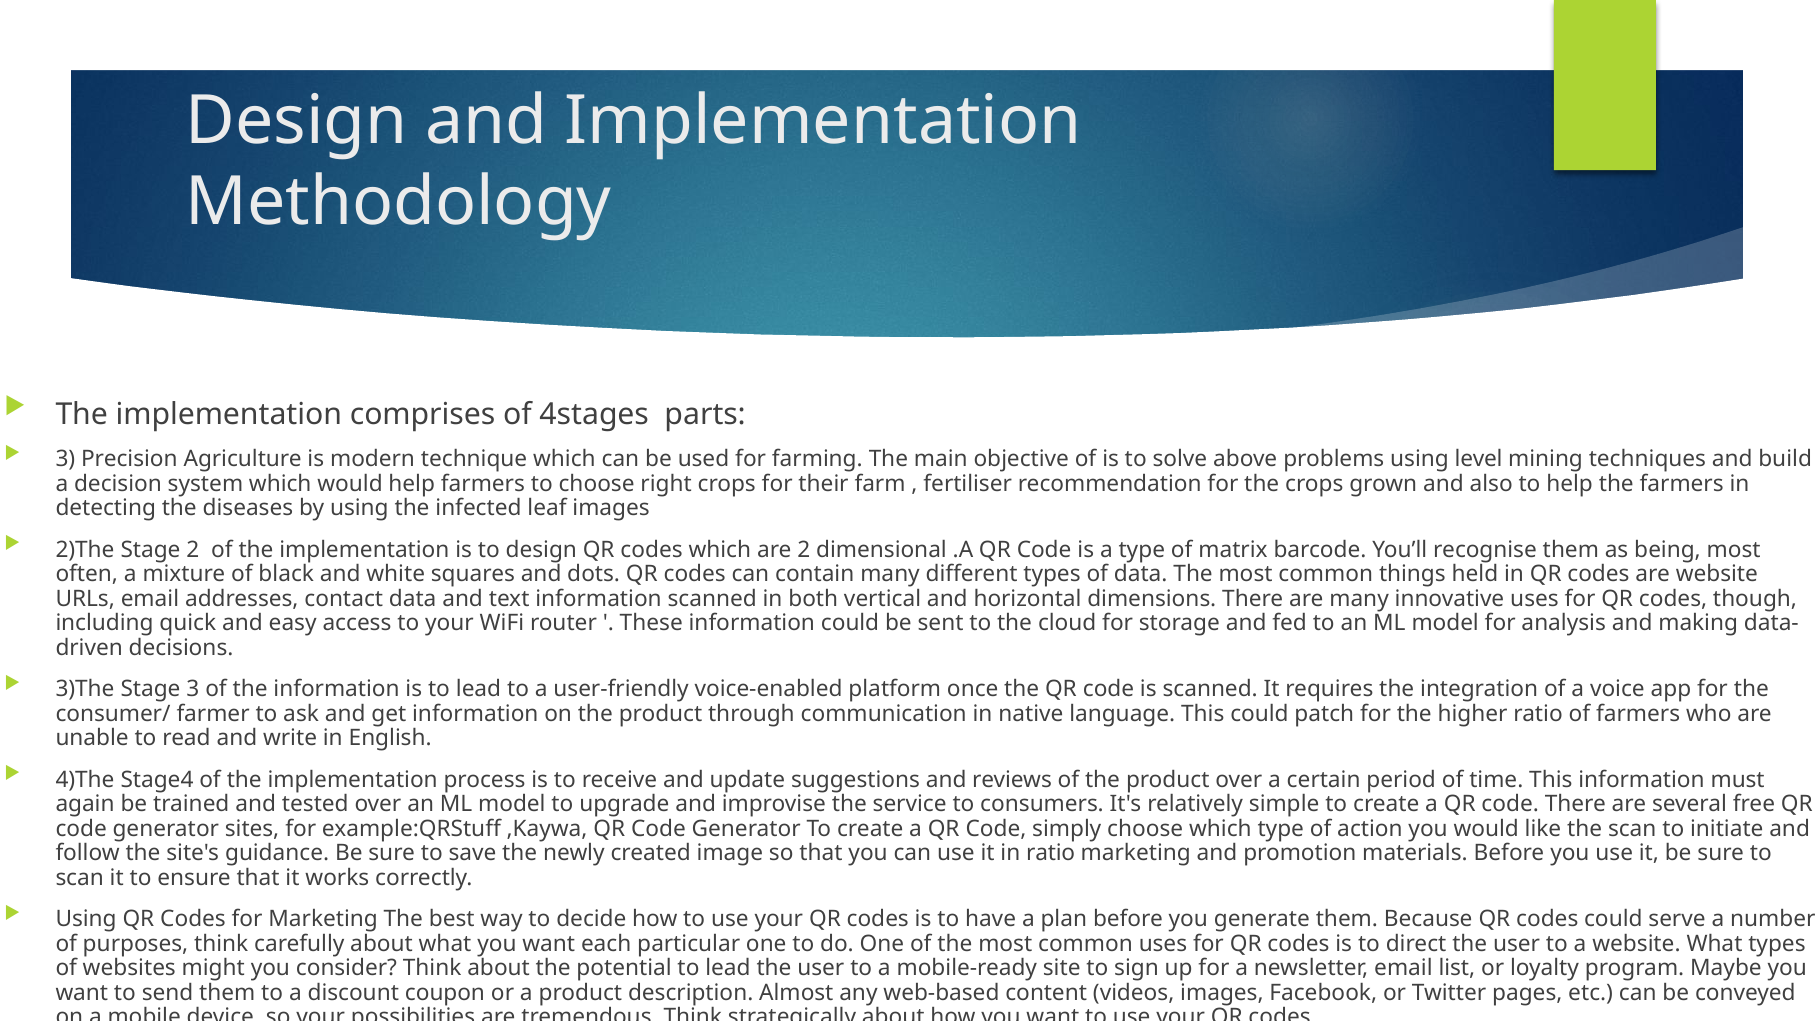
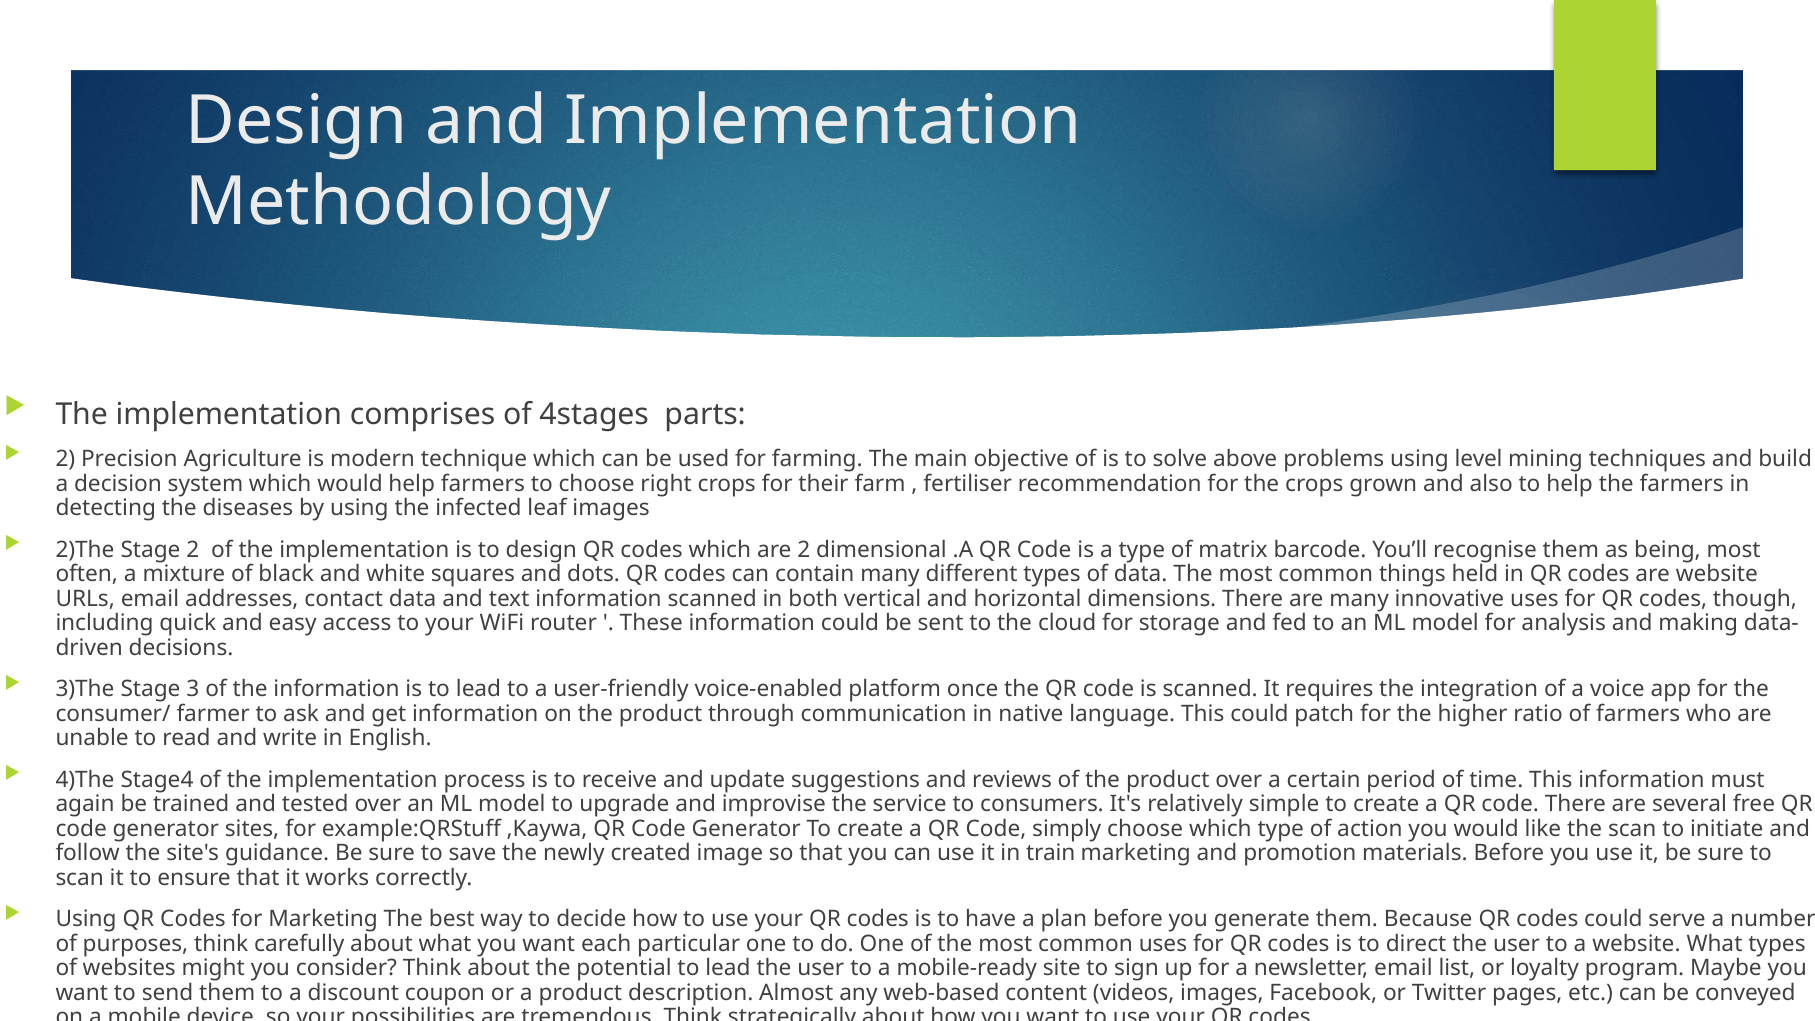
3 at (65, 459): 3 -> 2
in ratio: ratio -> train
